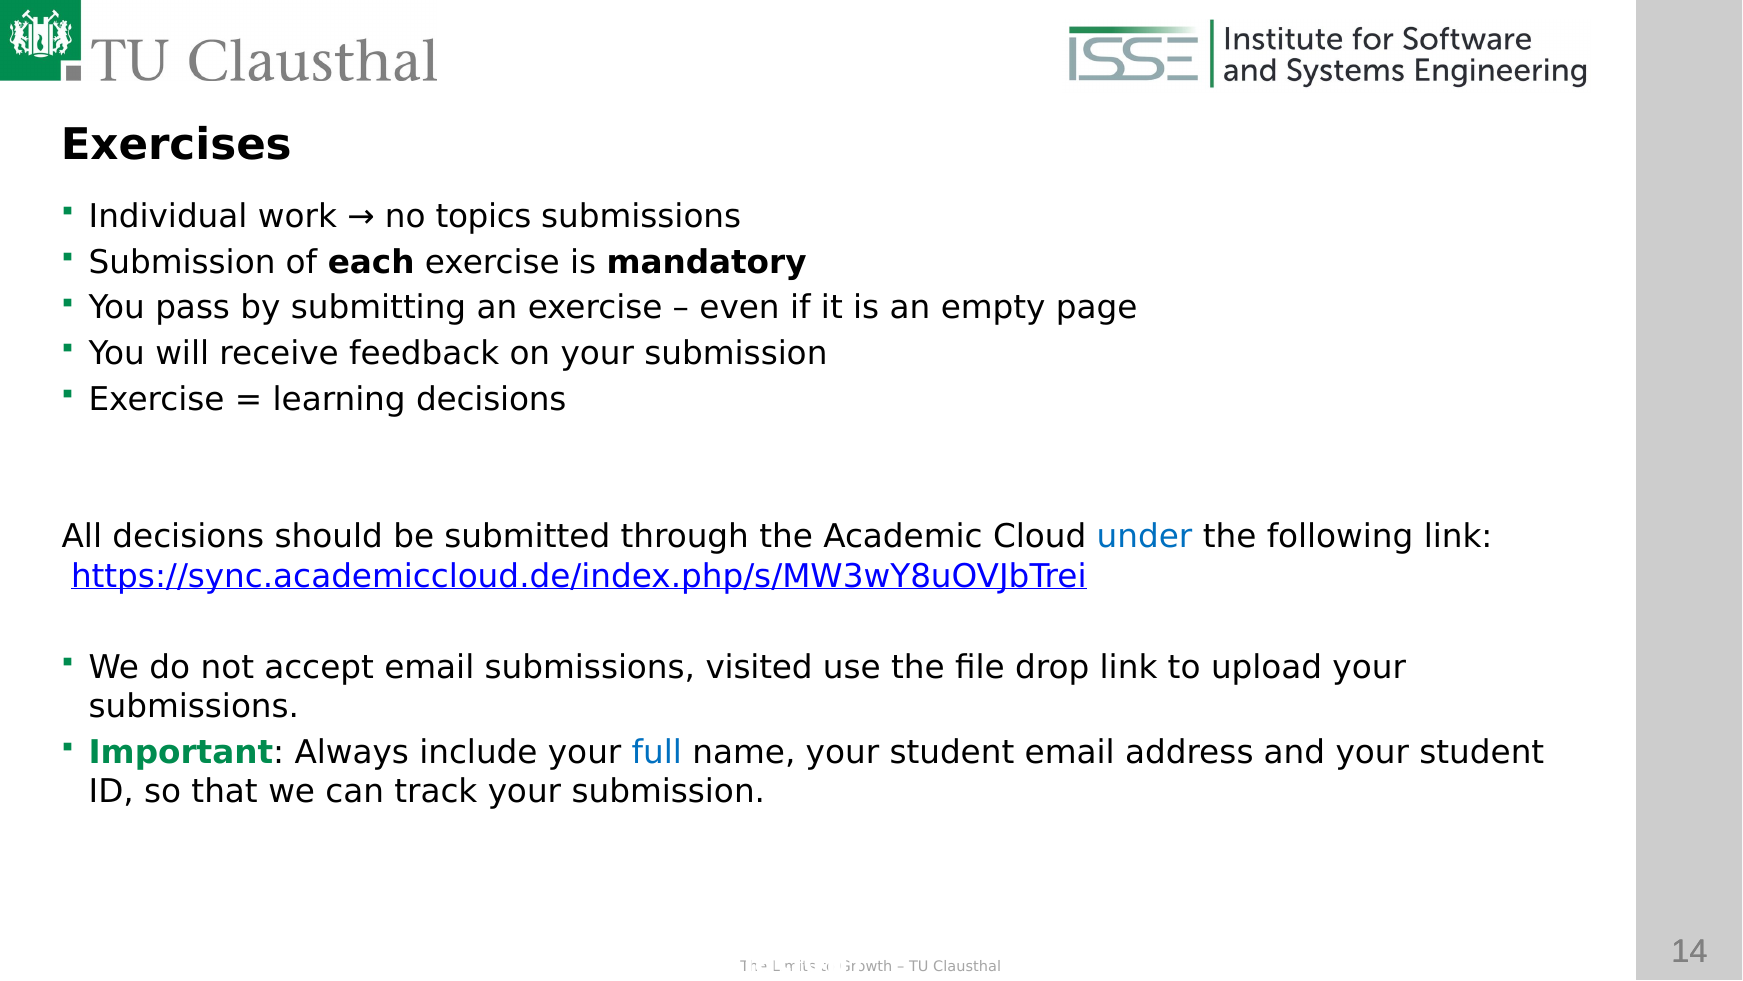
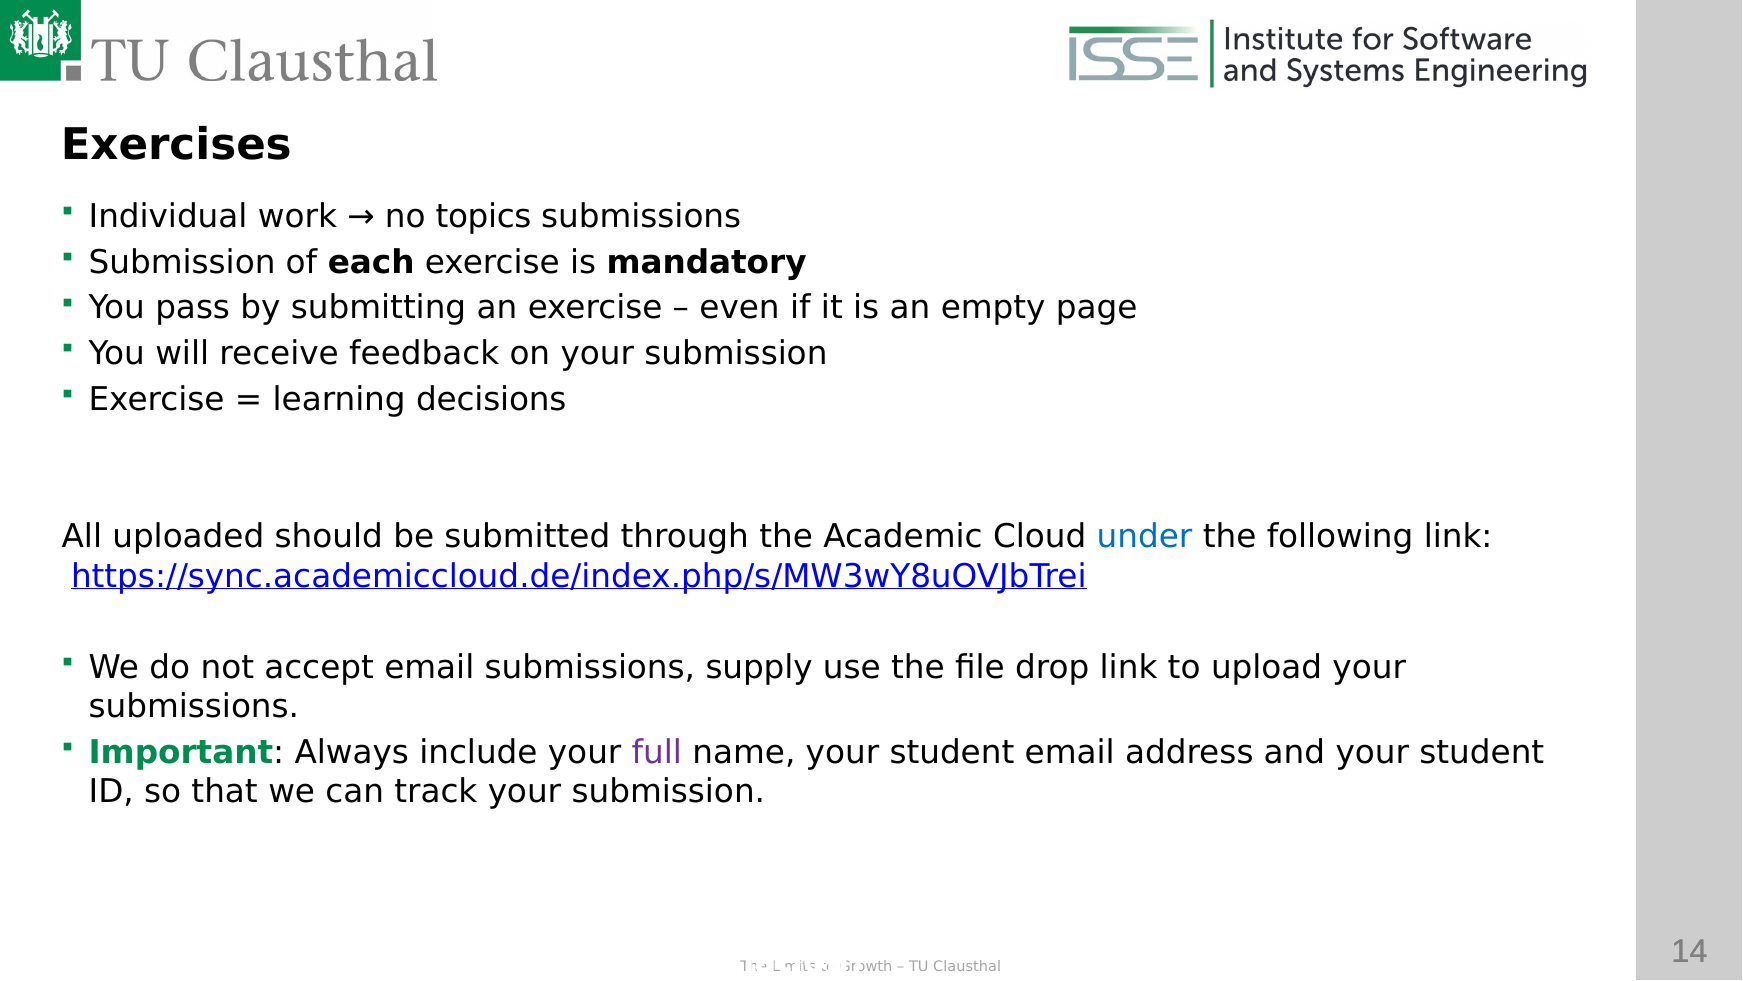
All decisions: decisions -> uploaded
visited: visited -> supply
full colour: blue -> purple
